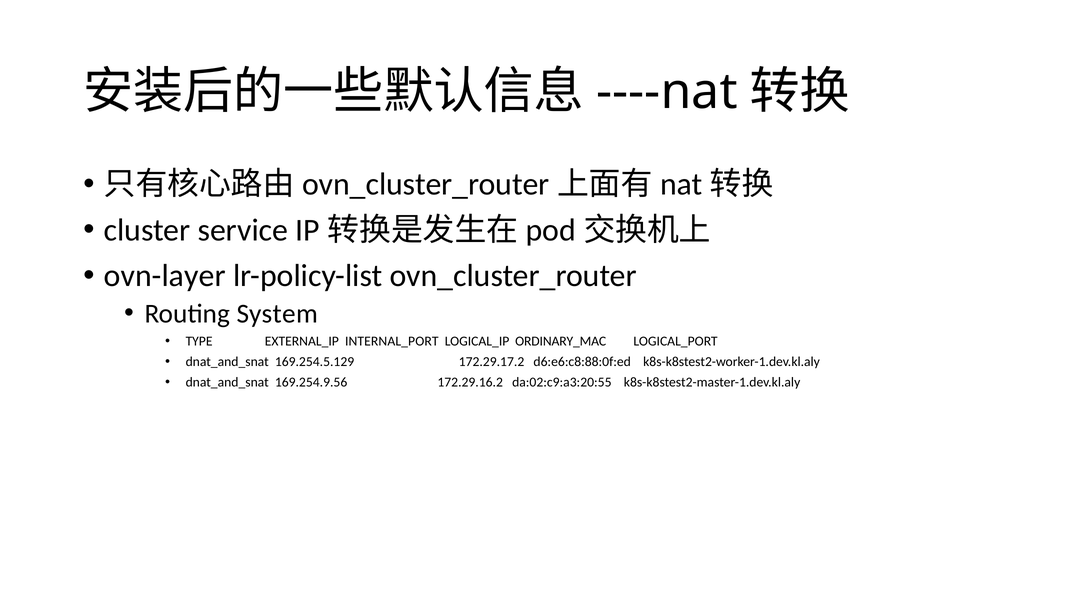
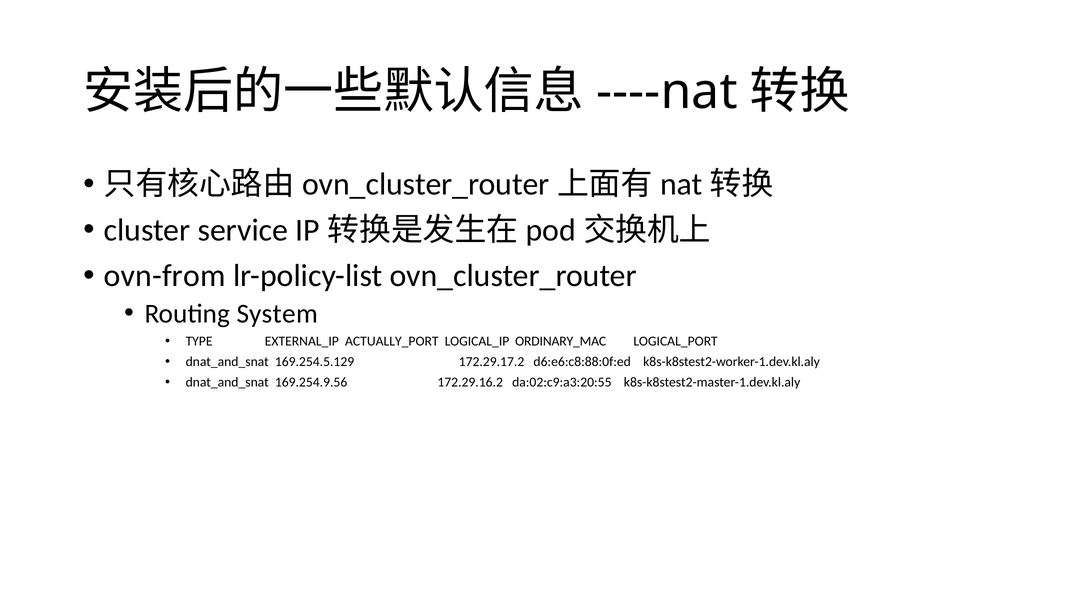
ovn-layer: ovn-layer -> ovn-from
INTERNAL_PORT: INTERNAL_PORT -> ACTUALLY_PORT
